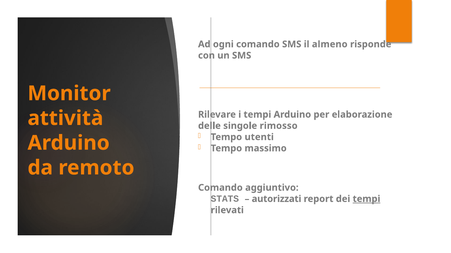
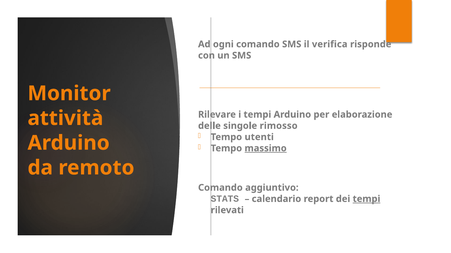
almeno: almeno -> verifica
massimo underline: none -> present
autorizzati: autorizzati -> calendario
